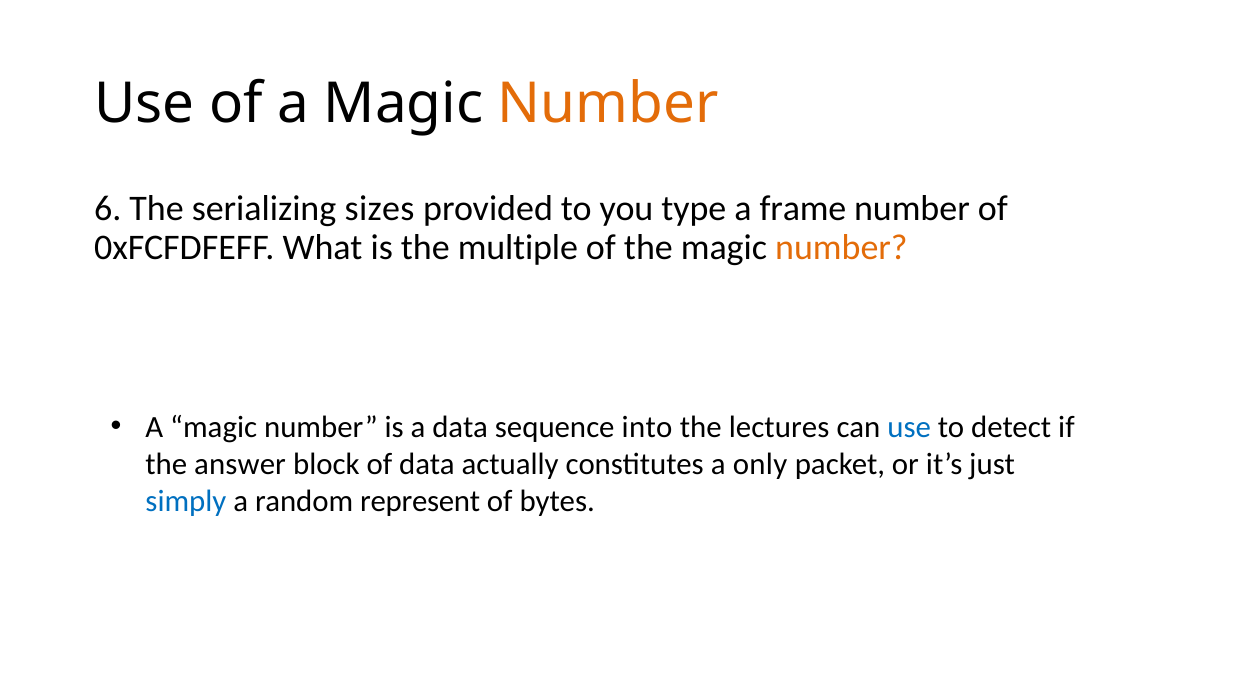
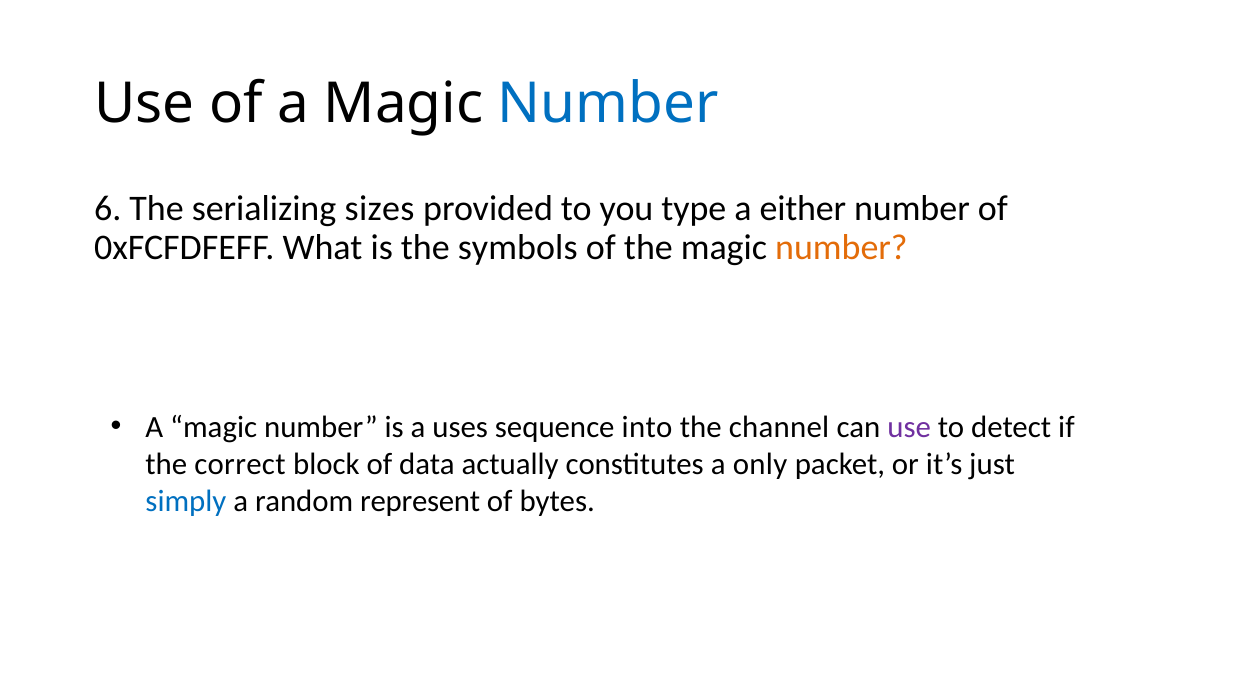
Number at (608, 104) colour: orange -> blue
frame: frame -> either
multiple: multiple -> symbols
a data: data -> uses
lectures: lectures -> channel
use at (909, 427) colour: blue -> purple
answer: answer -> correct
